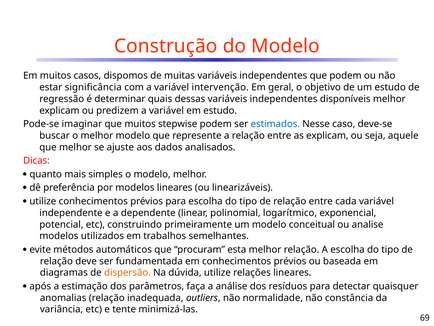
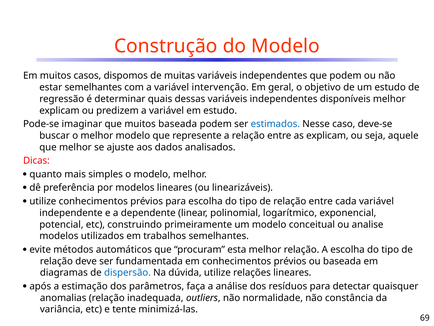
estar significância: significância -> semelhantes
muitos stepwise: stepwise -> baseada
dispersão colour: orange -> blue
